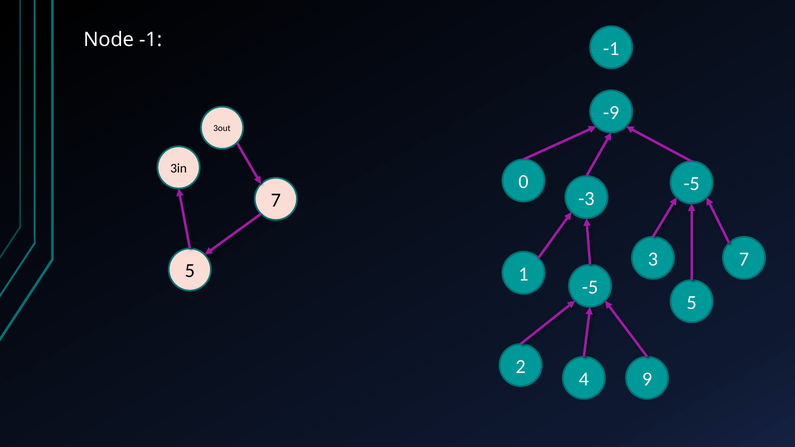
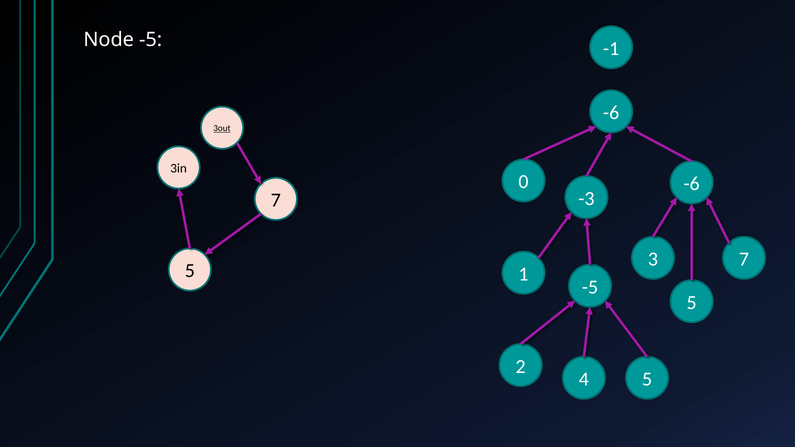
Node -1: -1 -> -5
-9 at (611, 113): -9 -> -6
3out underline: none -> present
-5 at (692, 184): -5 -> -6
4 9: 9 -> 5
